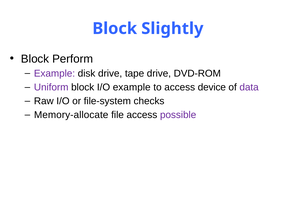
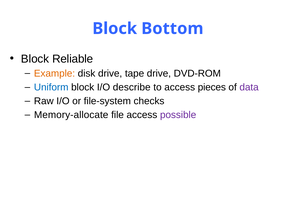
Slightly: Slightly -> Bottom
Perform: Perform -> Reliable
Example at (55, 73) colour: purple -> orange
Uniform colour: purple -> blue
I/O example: example -> describe
device: device -> pieces
